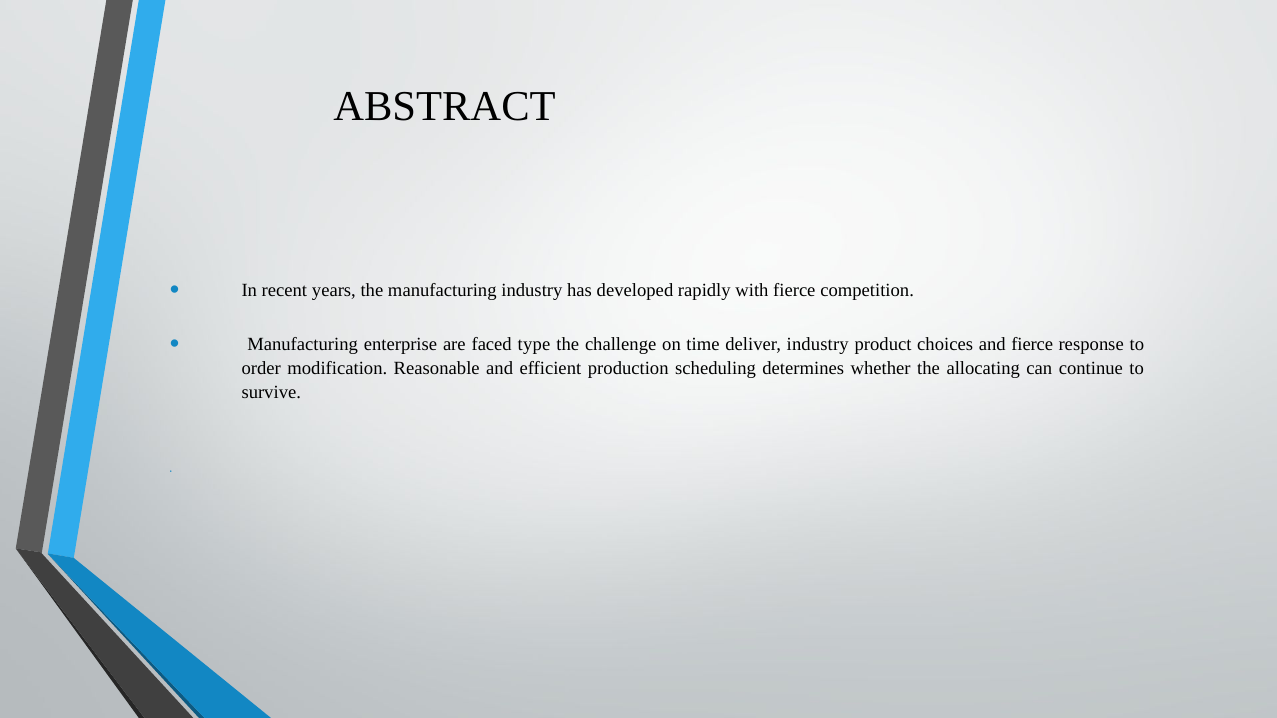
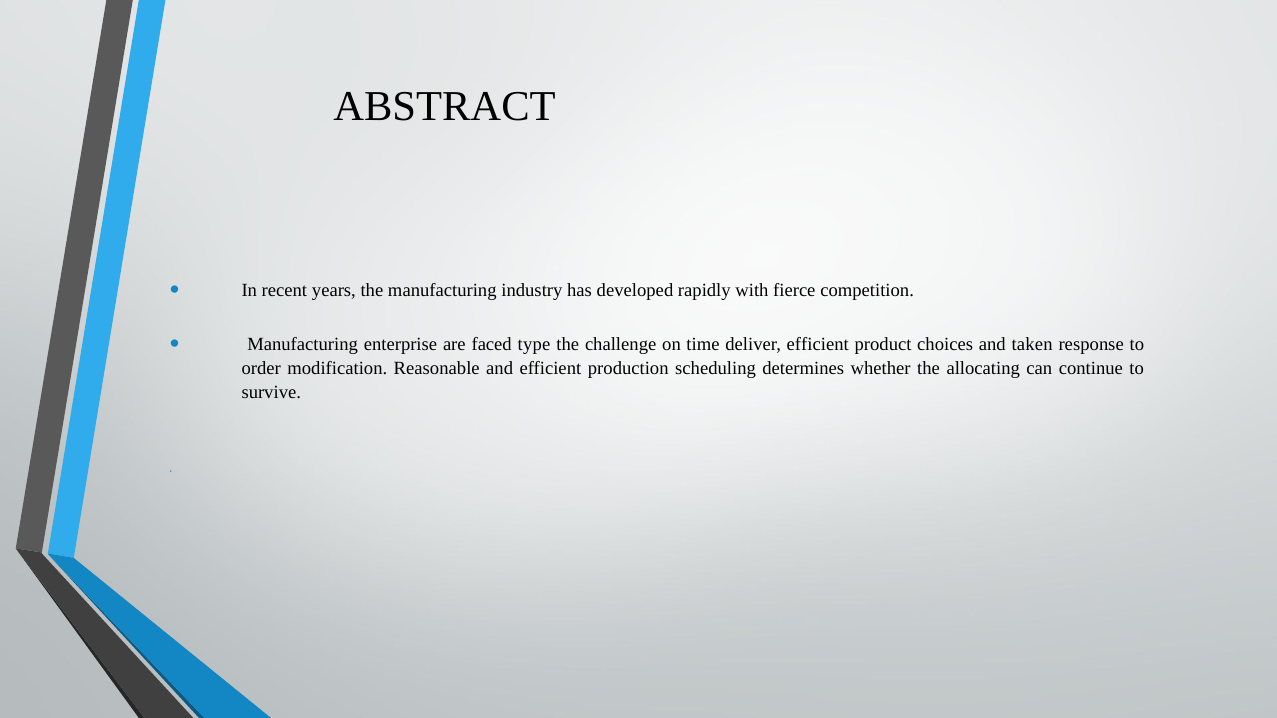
deliver industry: industry -> efficient
and fierce: fierce -> taken
